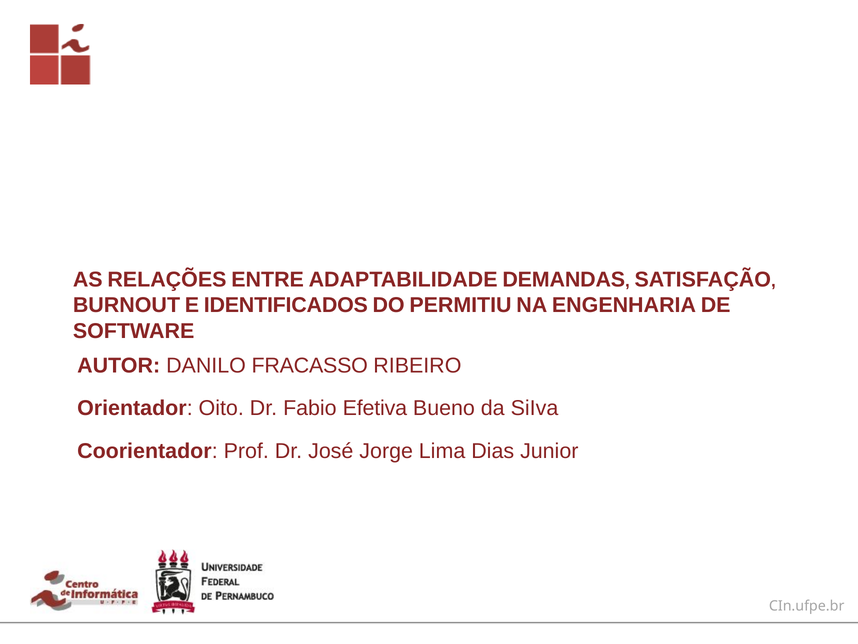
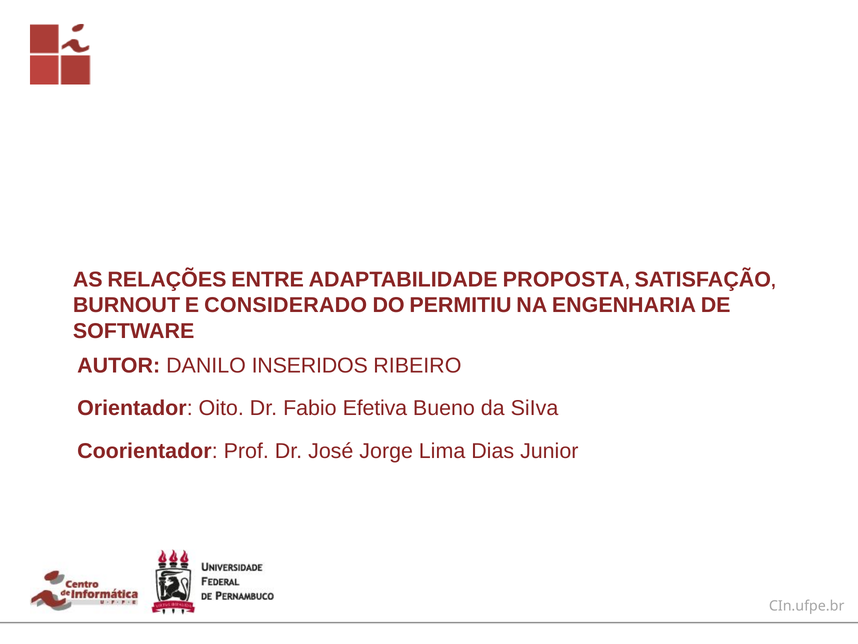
DEMANDAS: DEMANDAS -> PROPOSTA
IDENTIFICADOS: IDENTIFICADOS -> CONSIDERADO
FRACASSO: FRACASSO -> INSERIDOS
